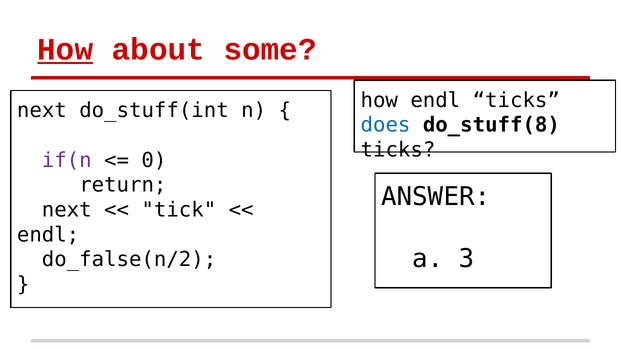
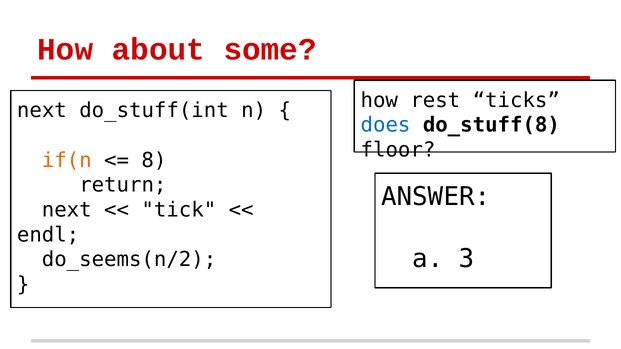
How at (65, 50) underline: present -> none
how endl: endl -> rest
ticks at (398, 150): ticks -> floor
if(n colour: purple -> orange
0: 0 -> 8
do_false(n/2: do_false(n/2 -> do_seems(n/2
